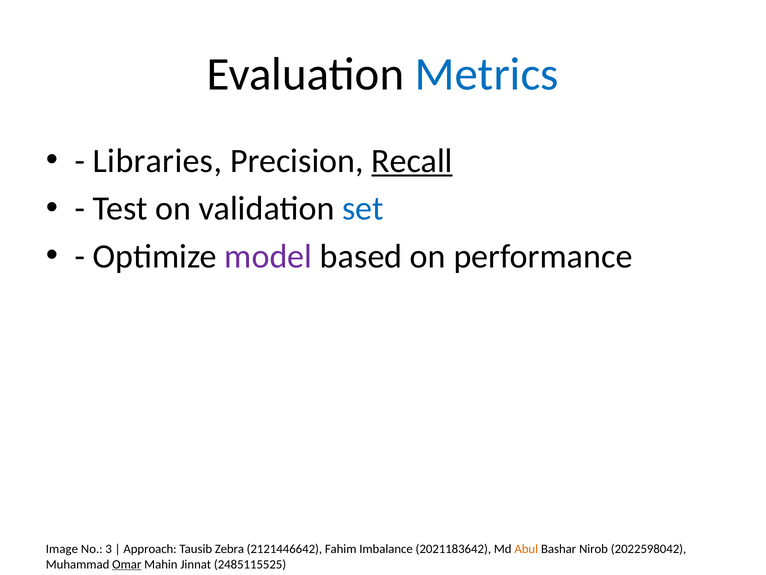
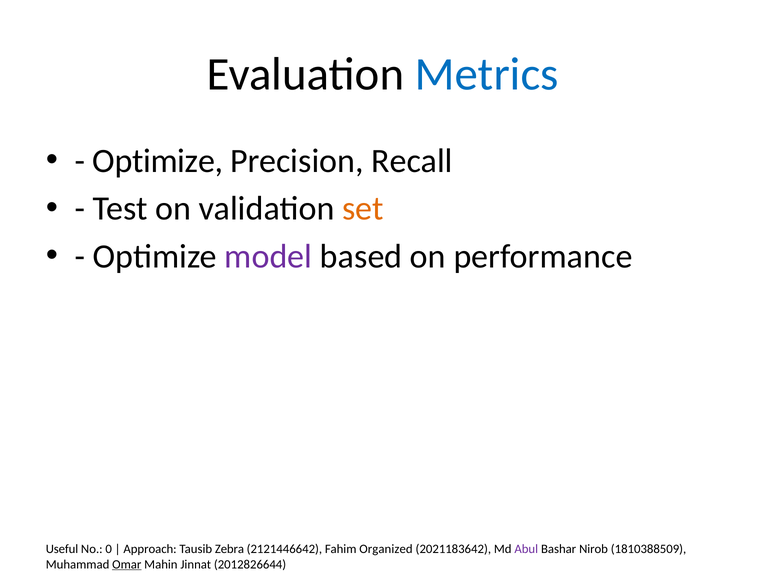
Libraries at (157, 161): Libraries -> Optimize
Recall underline: present -> none
set colour: blue -> orange
Image: Image -> Useful
3: 3 -> 0
Imbalance: Imbalance -> Organized
Abul colour: orange -> purple
2022598042: 2022598042 -> 1810388509
2485115525: 2485115525 -> 2012826644
